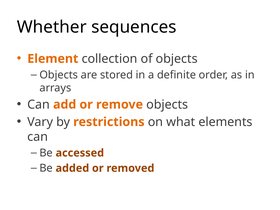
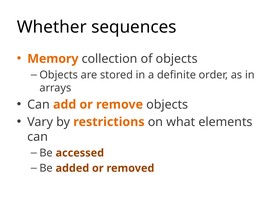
Element: Element -> Memory
